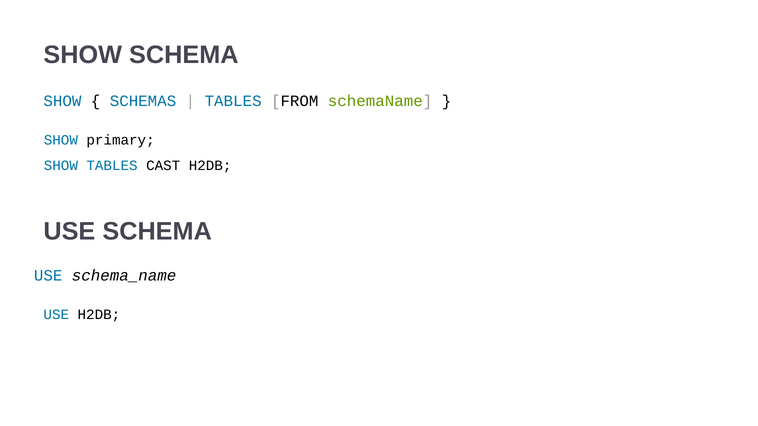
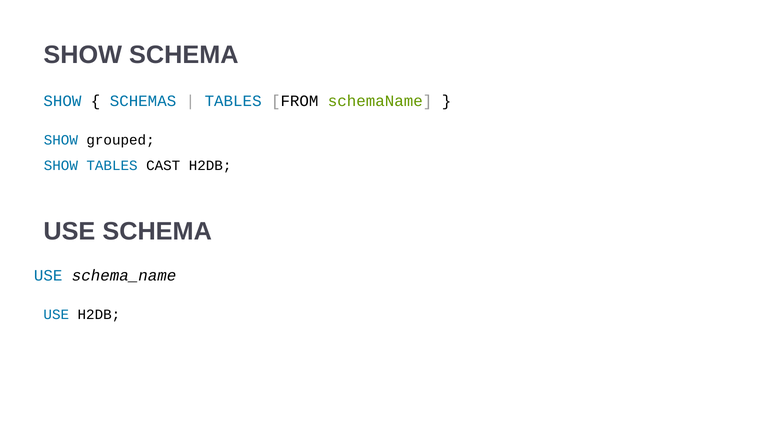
primary: primary -> grouped
